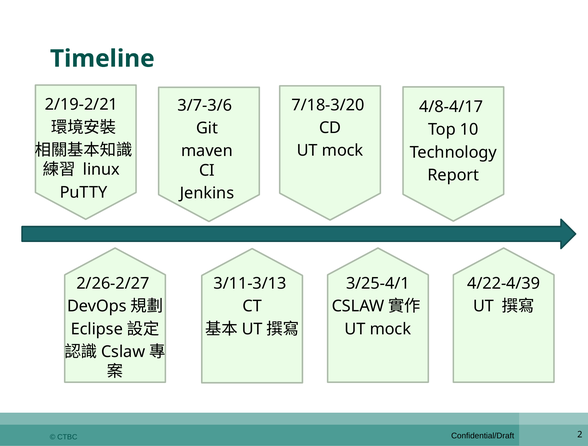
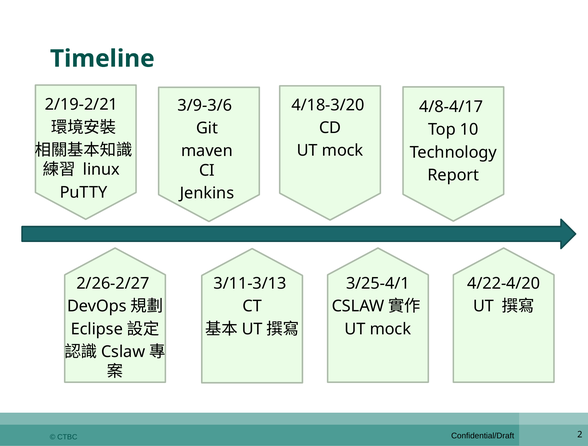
7/18-3/20: 7/18-3/20 -> 4/18-3/20
3/7-3/6: 3/7-3/6 -> 3/9-3/6
4/22-4/39: 4/22-4/39 -> 4/22-4/20
